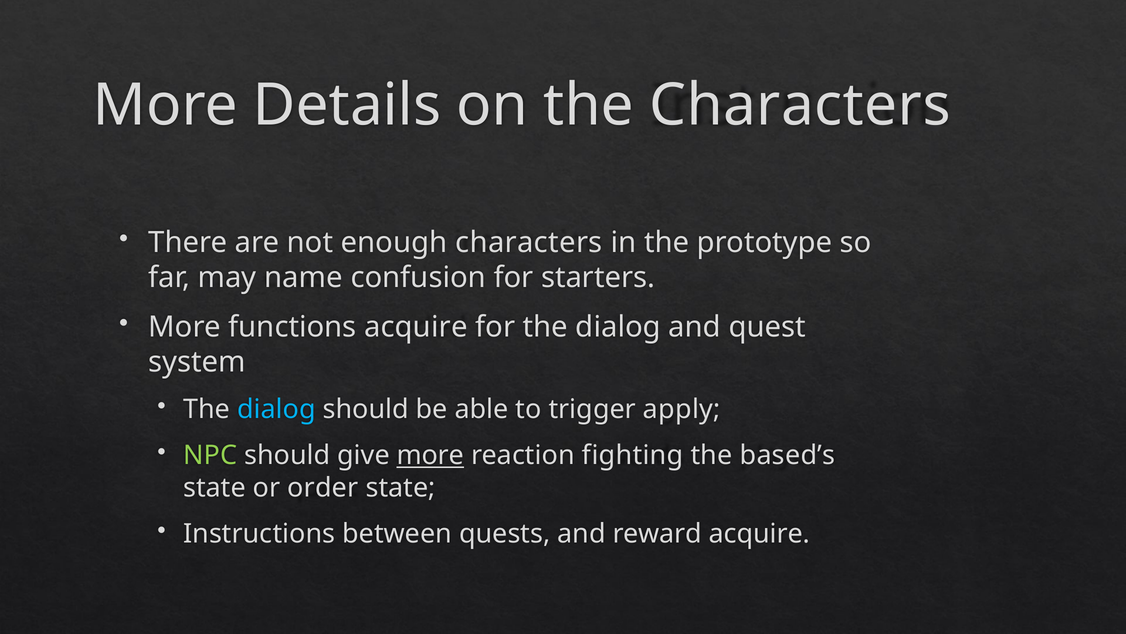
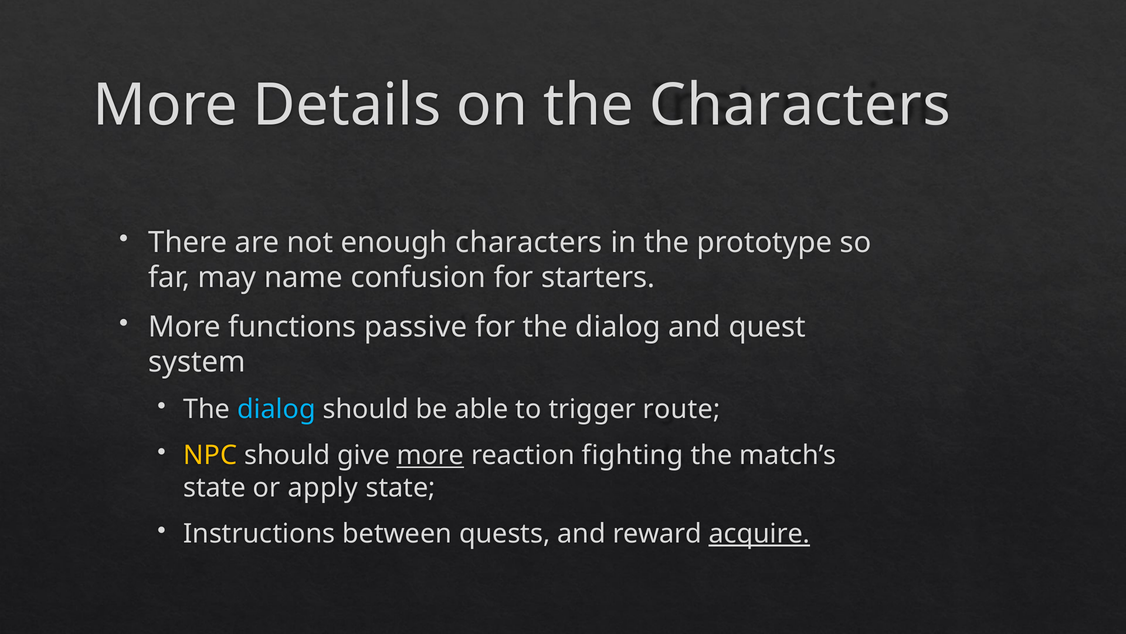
functions acquire: acquire -> passive
apply: apply -> route
NPC colour: light green -> yellow
based’s: based’s -> match’s
order: order -> apply
acquire at (759, 533) underline: none -> present
